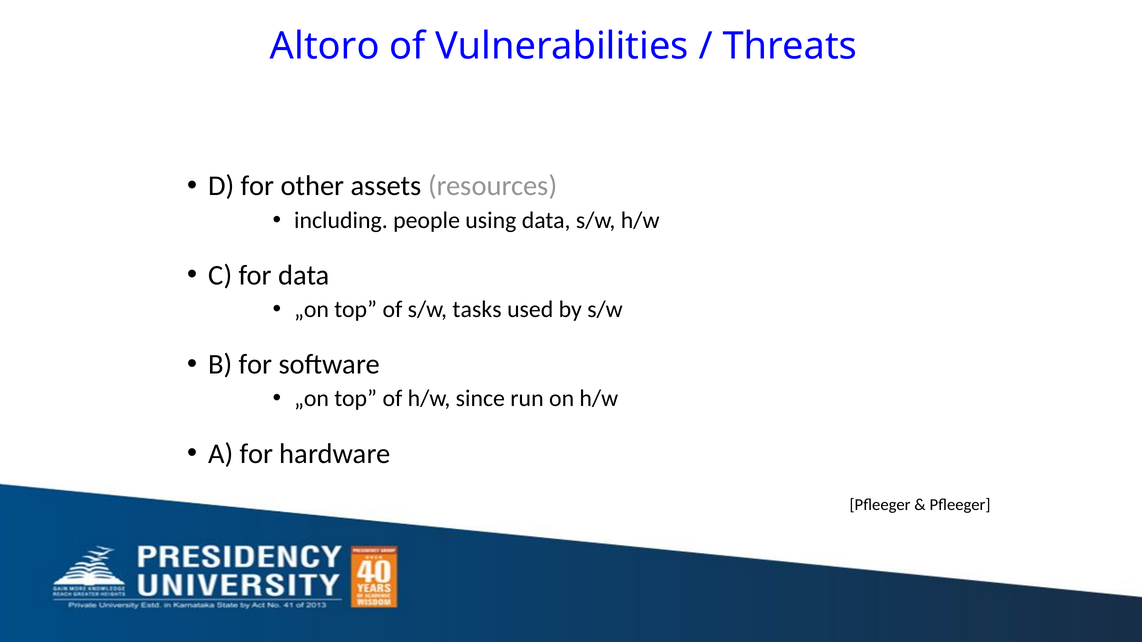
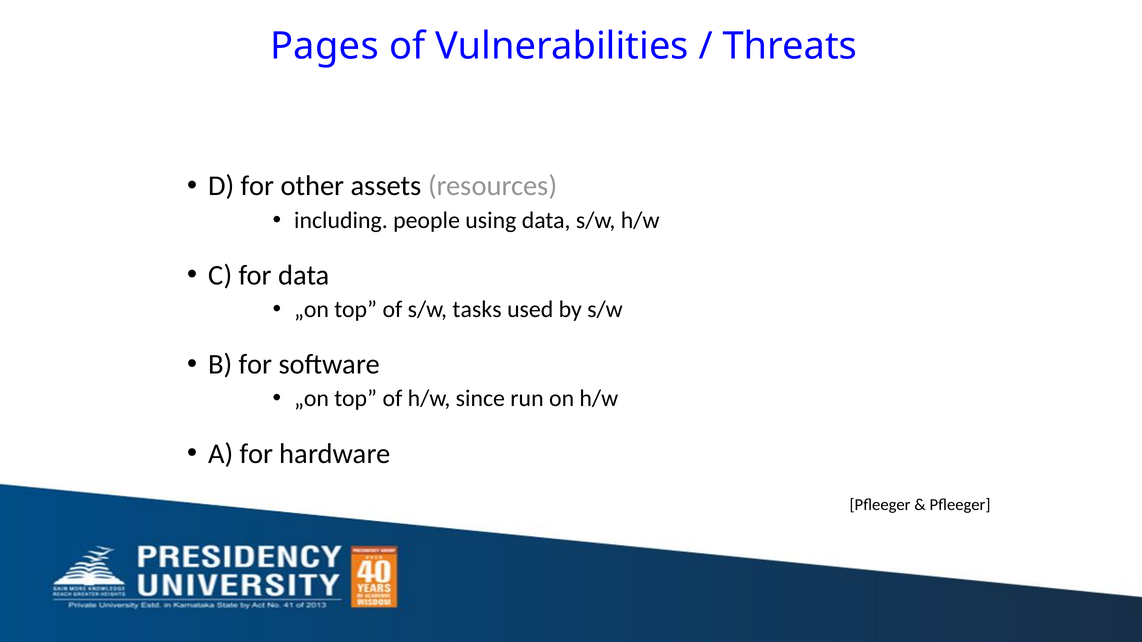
Altoro: Altoro -> Pages
